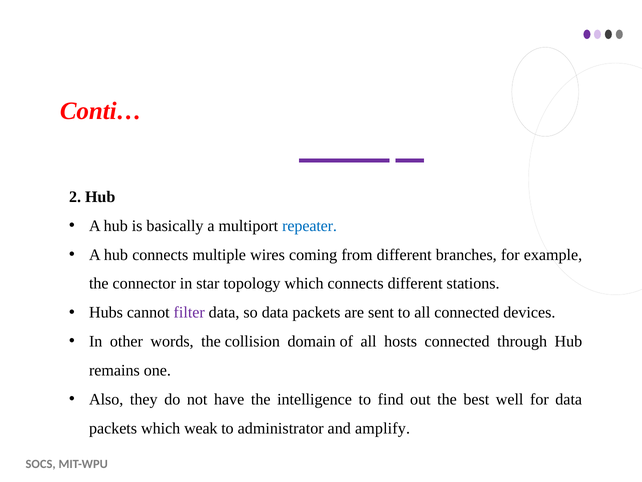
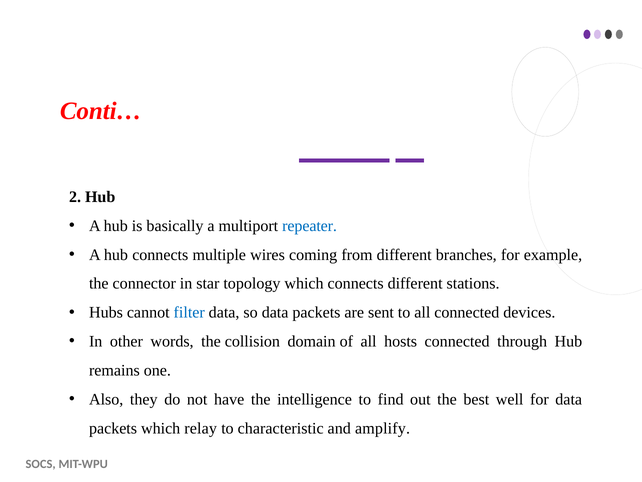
filter colour: purple -> blue
weak: weak -> relay
administrator: administrator -> characteristic
